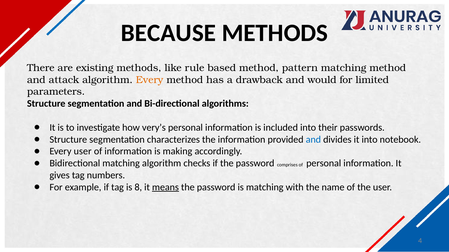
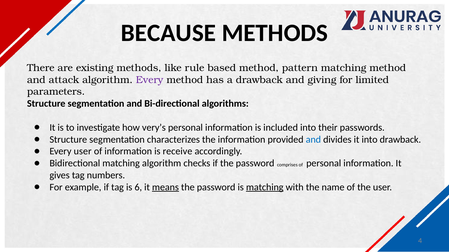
Every at (150, 80) colour: orange -> purple
would: would -> giving
into notebook: notebook -> drawback
making: making -> receive
8: 8 -> 6
matching at (265, 188) underline: none -> present
